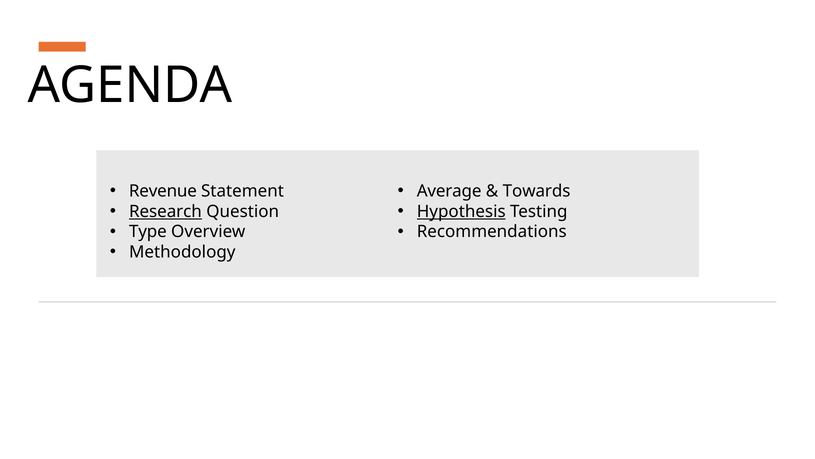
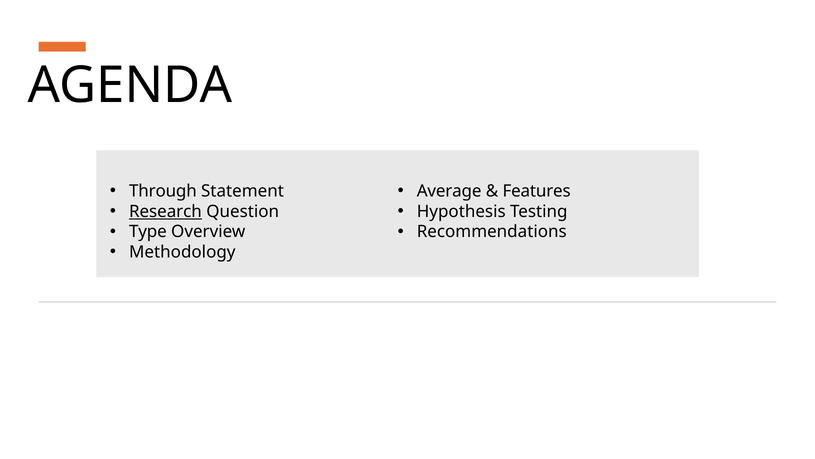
Revenue: Revenue -> Through
Towards: Towards -> Features
Hypothesis underline: present -> none
